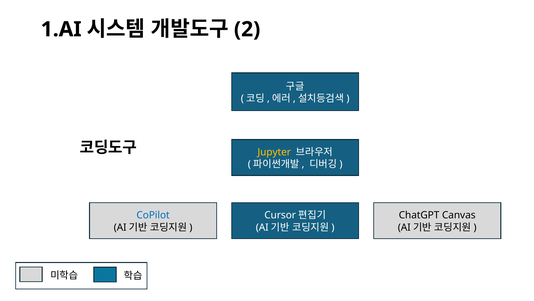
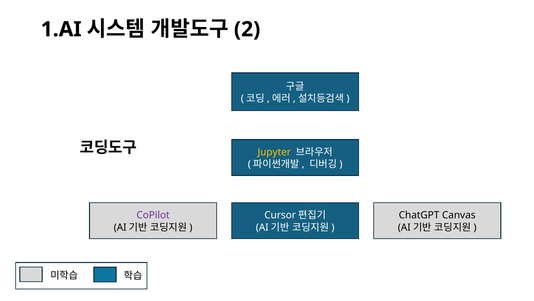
CoPilot colour: blue -> purple
